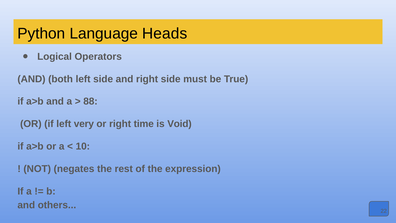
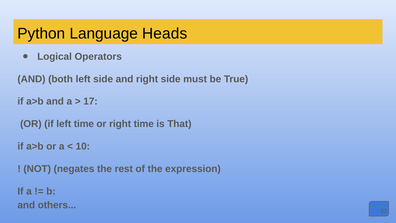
88: 88 -> 17
left very: very -> time
Void: Void -> That
